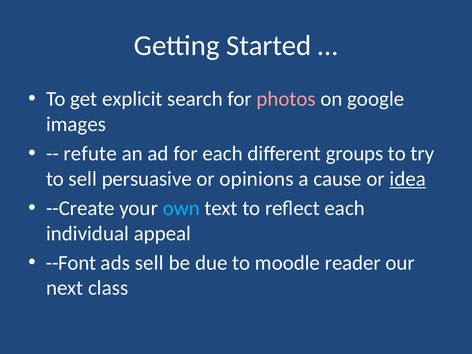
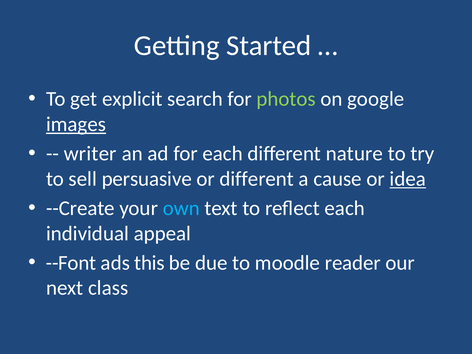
photos colour: pink -> light green
images underline: none -> present
refute: refute -> writer
groups: groups -> nature
or opinions: opinions -> different
ads sell: sell -> this
